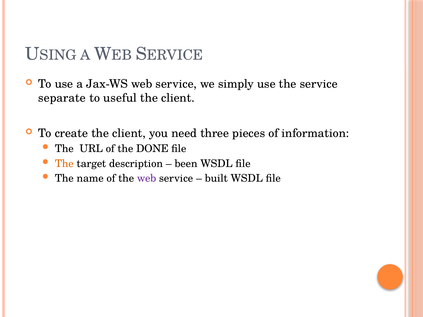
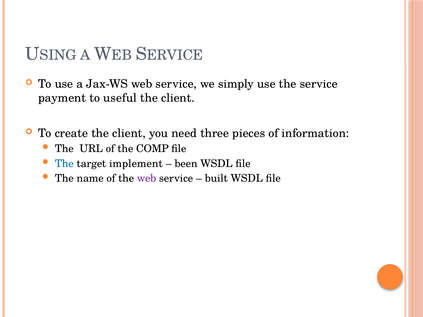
separate: separate -> payment
DONE: DONE -> COMP
The at (64, 164) colour: orange -> blue
description: description -> implement
